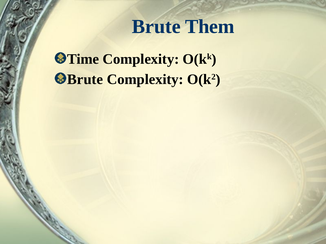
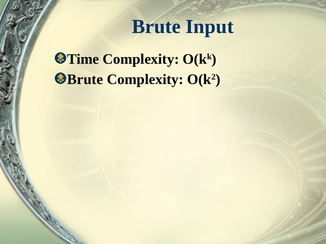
Them: Them -> Input
